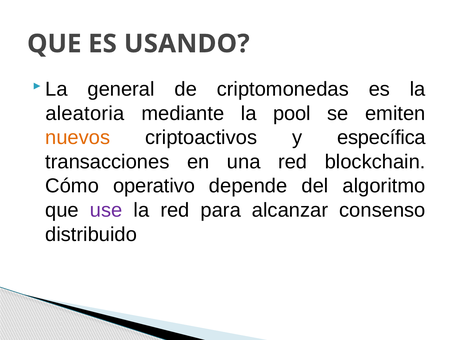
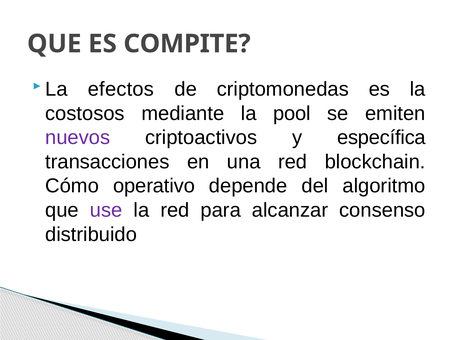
USANDO: USANDO -> COMPITE
general: general -> efectos
aleatoria: aleatoria -> costosos
nuevos colour: orange -> purple
